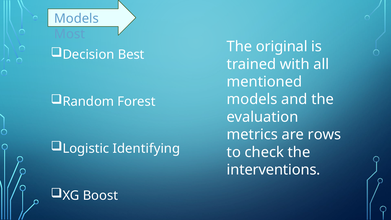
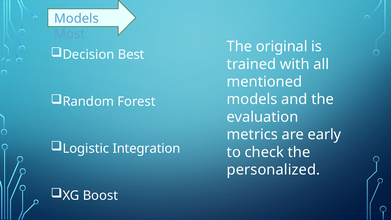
rows: rows -> early
Identifying: Identifying -> Integration
interventions: interventions -> personalized
